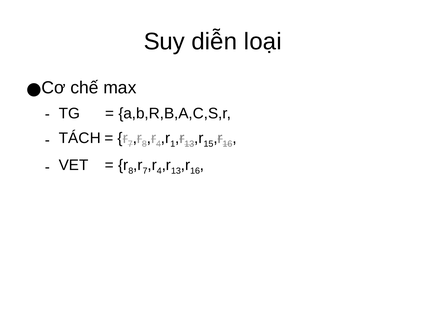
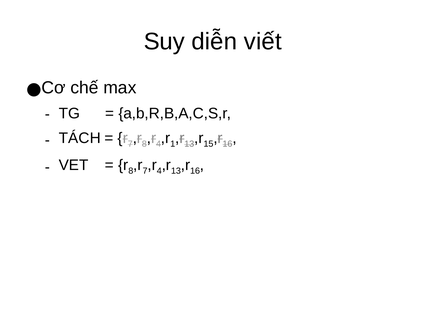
loại: loại -> viết
